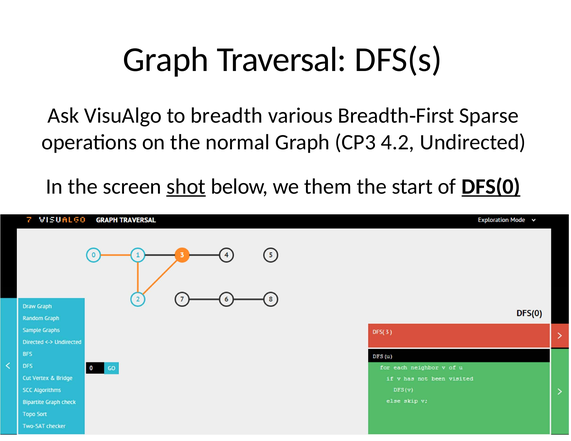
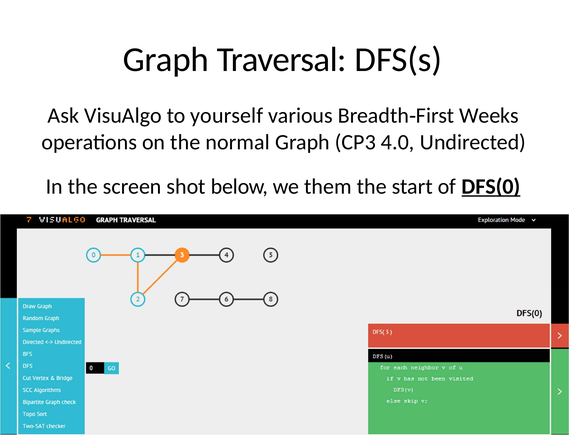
to breadth: breadth -> yourself
Sparse: Sparse -> Weeks
4.2: 4.2 -> 4.0
shot underline: present -> none
